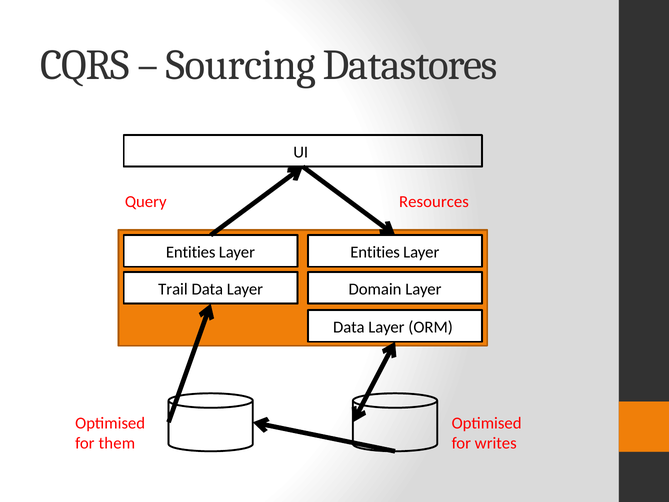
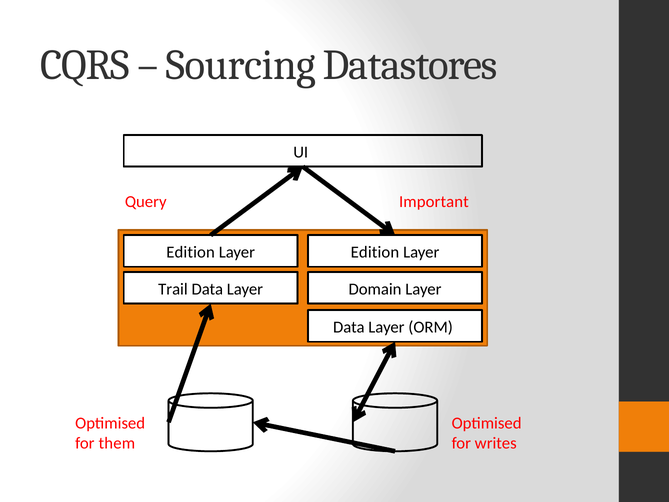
Resources: Resources -> Important
Entities at (191, 252): Entities -> Edition
Entities at (375, 252): Entities -> Edition
